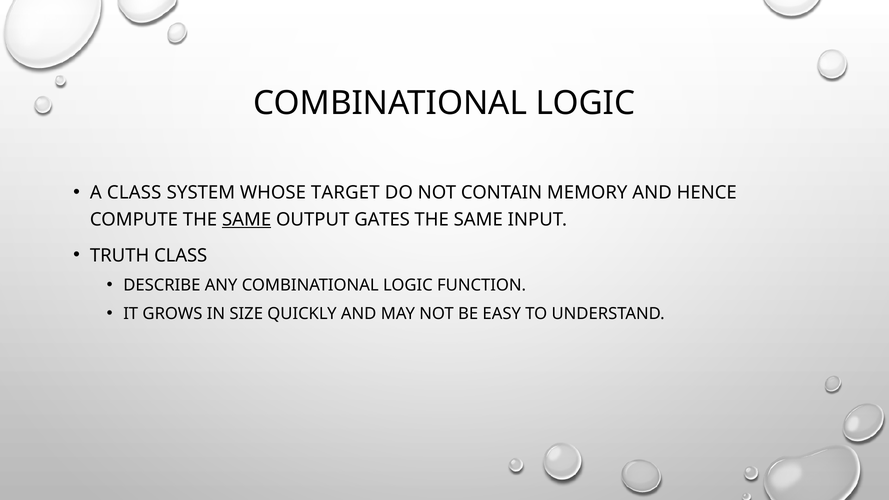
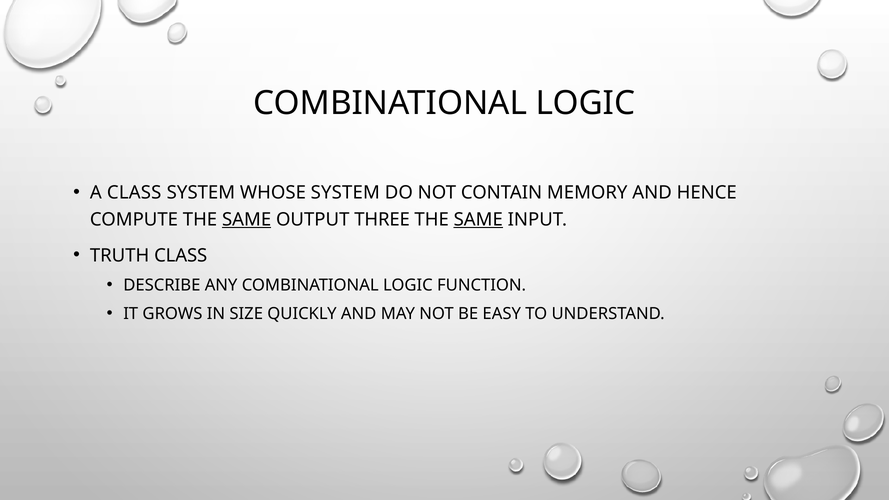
WHOSE TARGET: TARGET -> SYSTEM
GATES: GATES -> THREE
SAME at (478, 220) underline: none -> present
